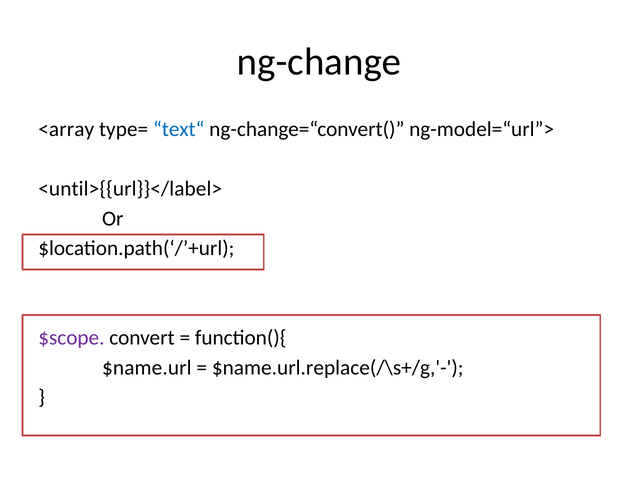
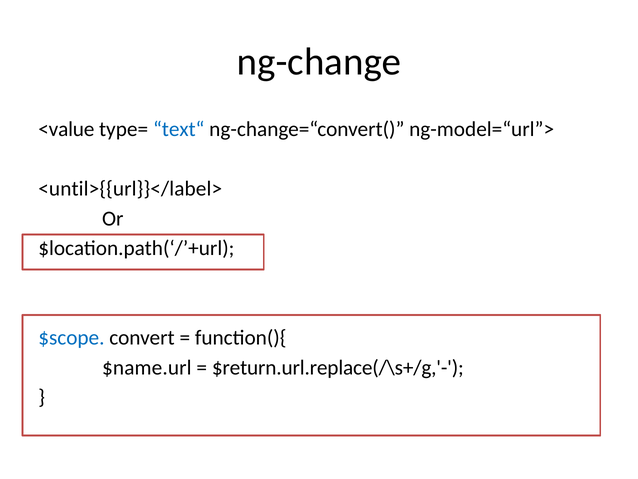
<array: <array -> <value
$scope colour: purple -> blue
$name.url.replace(/\s+/g,'-: $name.url.replace(/\s+/g,'- -> $return.url.replace(/\s+/g,'-
